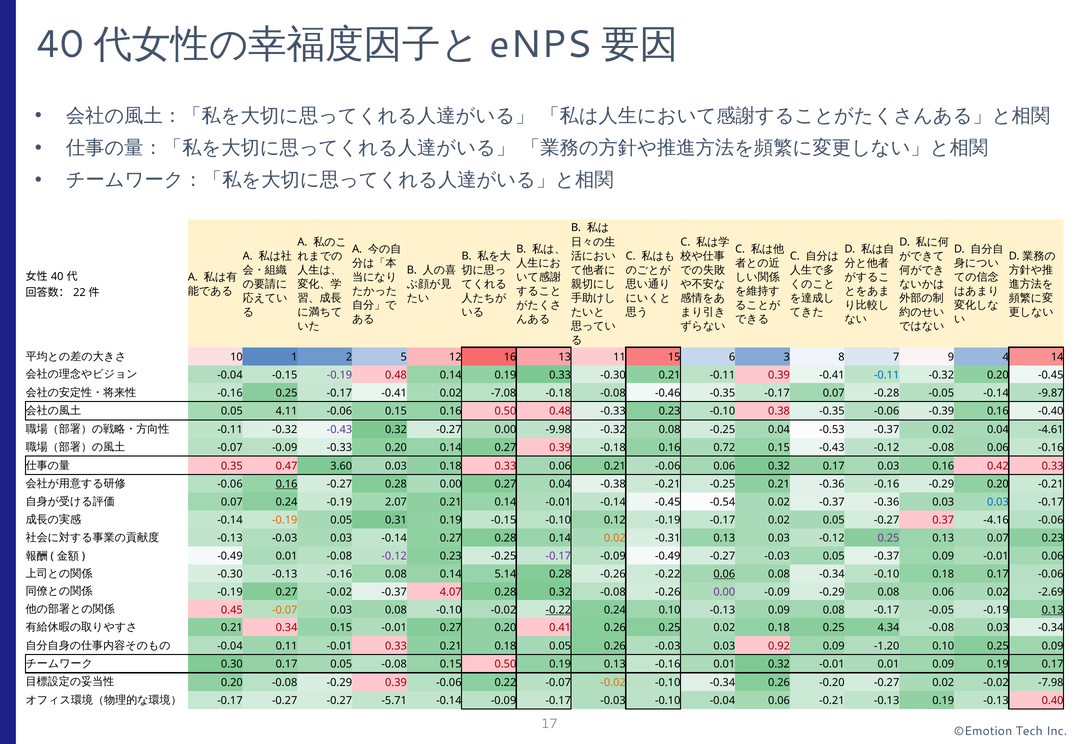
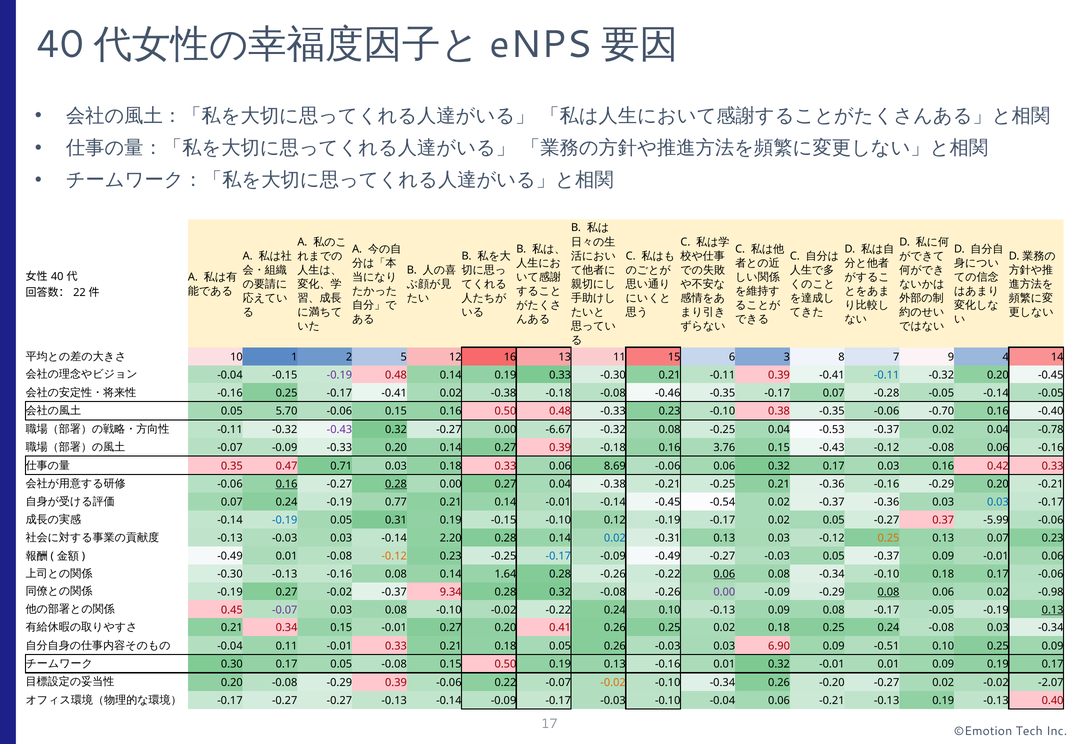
0.02 -7.08: -7.08 -> -0.38
-0.14 -9.87: -9.87 -> -0.05
4.11: 4.11 -> 5.70
-0.39: -0.39 -> -0.70
-9.98: -9.98 -> -6.67
-4.61: -4.61 -> -0.78
0.72: 0.72 -> 3.76
3.60: 3.60 -> 0.71
0.06 0.21: 0.21 -> 8.69
0.28 at (396, 484) underline: none -> present
2.07: 2.07 -> 0.77
-0.19 at (285, 520) colour: orange -> blue
-4.16: -4.16 -> -5.99
-0.14 0.27: 0.27 -> 2.20
0.02 at (615, 538) colour: orange -> blue
0.25 at (888, 538) colour: purple -> orange
-0.12 at (394, 556) colour: purple -> orange
-0.17 at (558, 556) colour: purple -> blue
5.14: 5.14 -> 1.64
4.07: 4.07 -> 9.34
0.08 at (888, 592) underline: none -> present
-2.69: -2.69 -> -0.98
-0.07 at (285, 609) colour: orange -> purple
-0.22 at (558, 609) underline: present -> none
0.25 4.34: 4.34 -> 0.24
0.92: 0.92 -> 6.90
-1.20: -1.20 -> -0.51
-7.98: -7.98 -> -2.07
-0.27 -5.71: -5.71 -> -0.13
